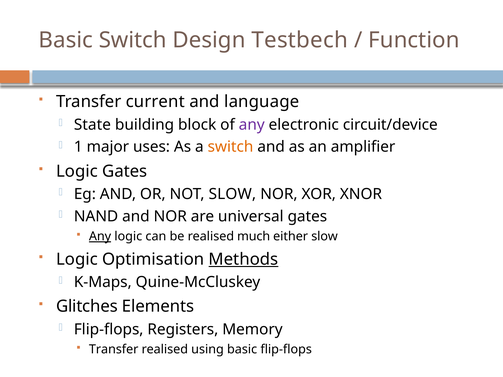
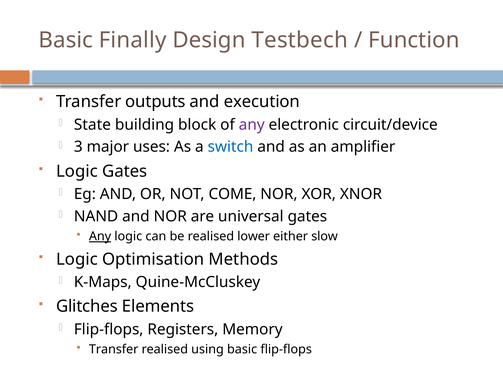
Basic Switch: Switch -> Finally
current: current -> outputs
language: language -> execution
1: 1 -> 3
switch at (231, 147) colour: orange -> blue
NOT SLOW: SLOW -> COME
much: much -> lower
Methods underline: present -> none
